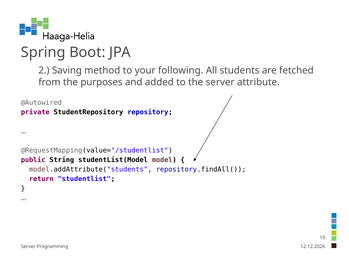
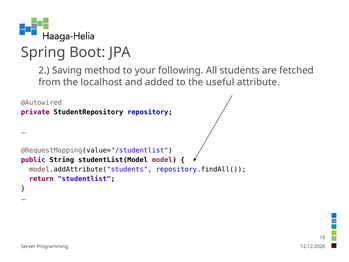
purposes: purposes -> localhost
the server: server -> useful
